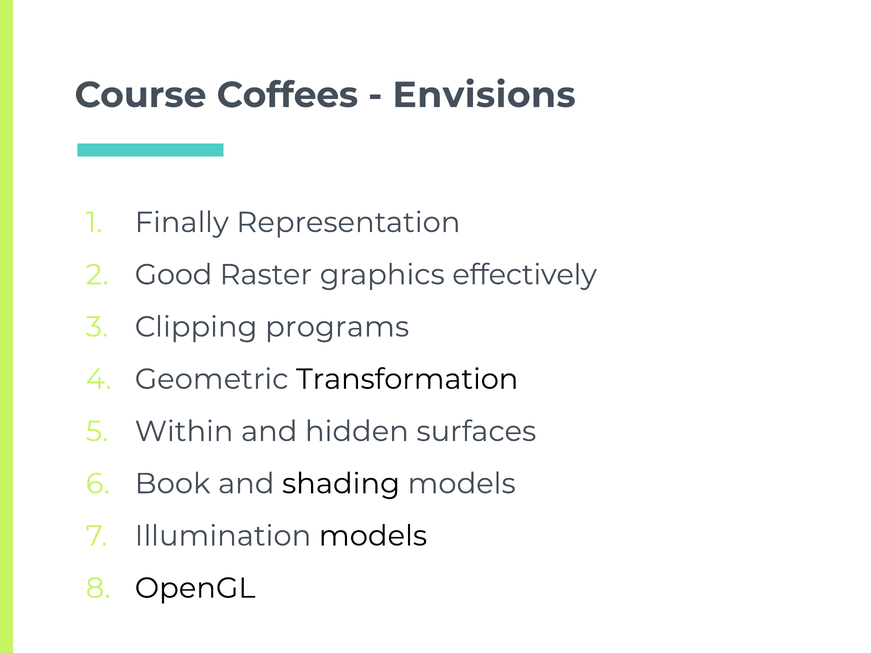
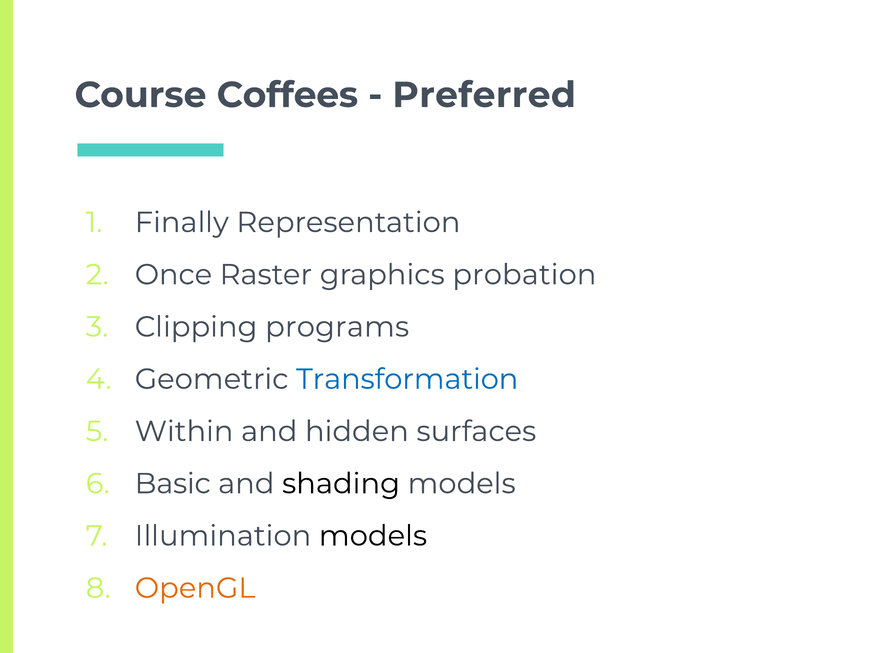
Envisions: Envisions -> Preferred
Good: Good -> Once
effectively: effectively -> probation
Transformation colour: black -> blue
Book: Book -> Basic
OpenGL colour: black -> orange
